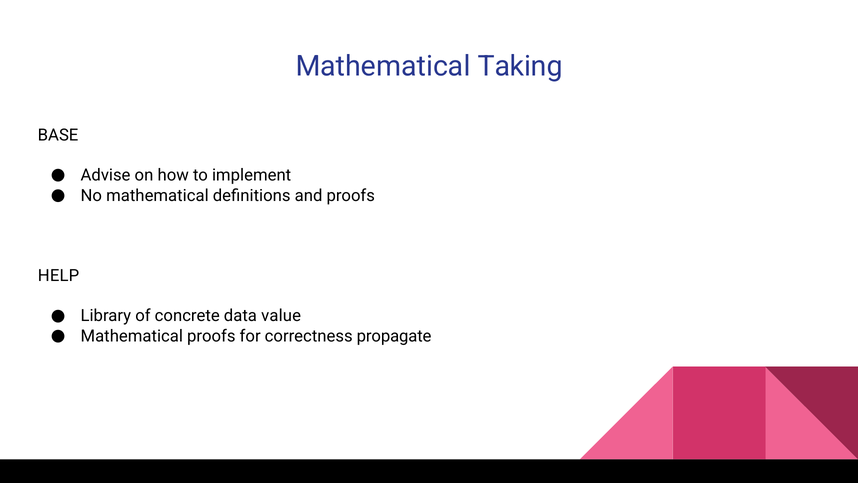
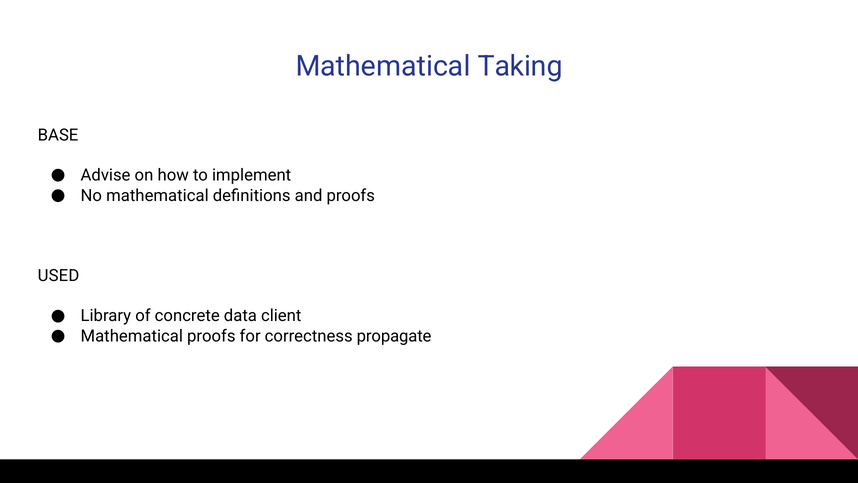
HELP: HELP -> USED
value: value -> client
